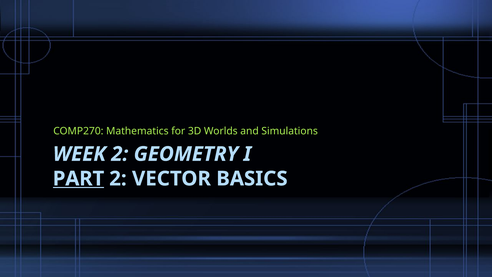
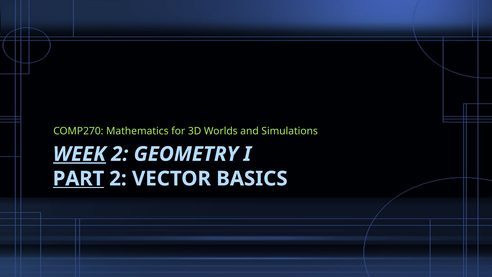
WEEK underline: none -> present
